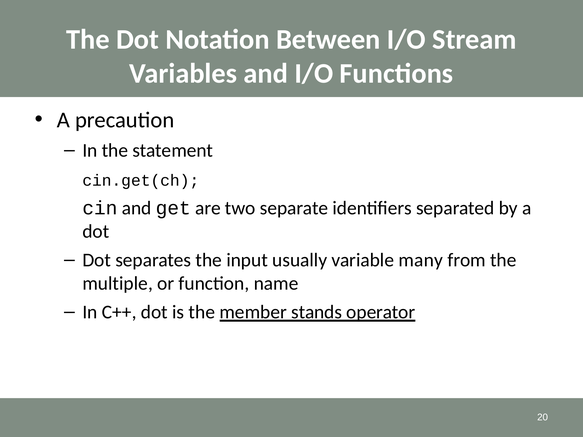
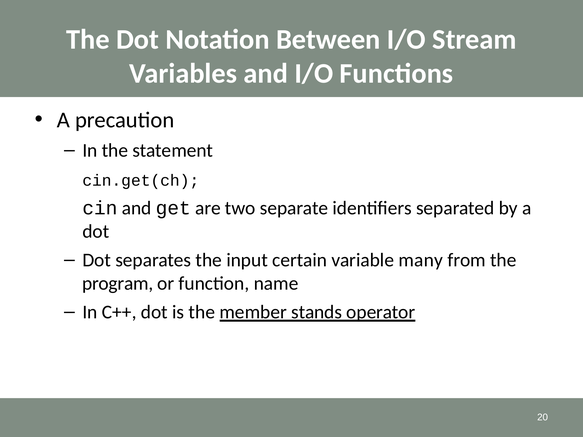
usually: usually -> certain
multiple: multiple -> program
